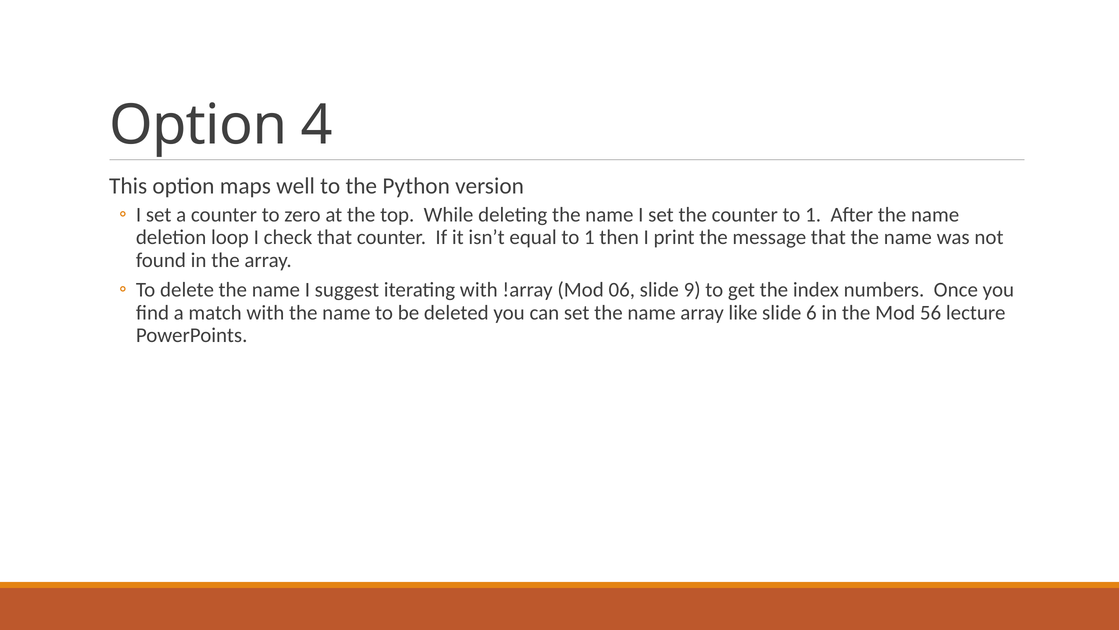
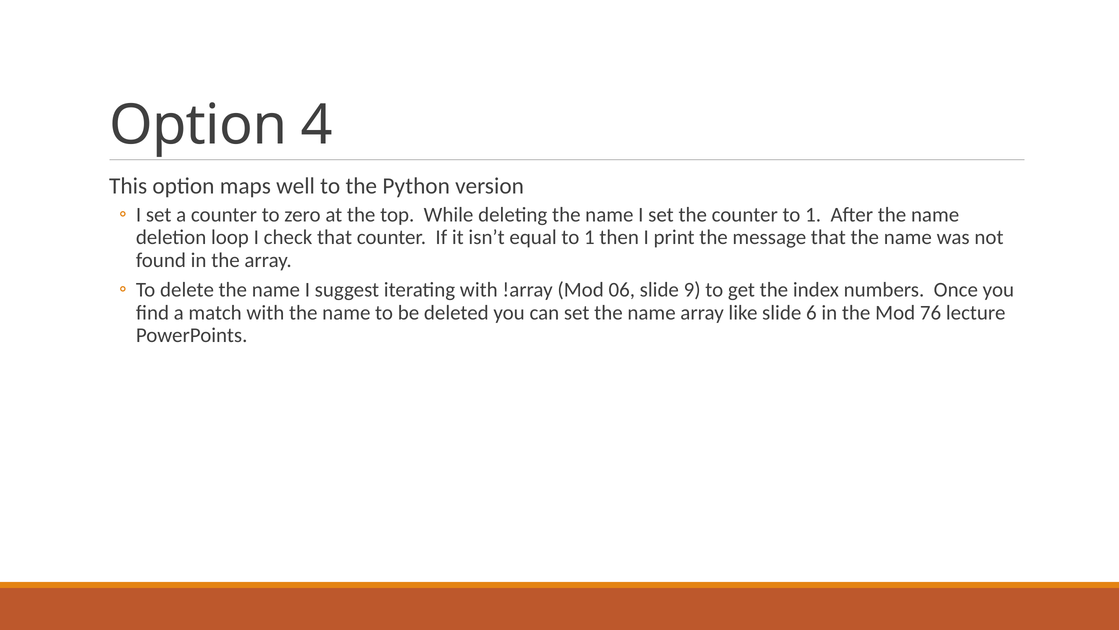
56: 56 -> 76
